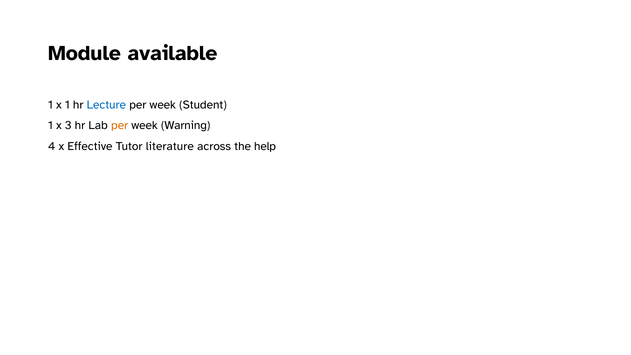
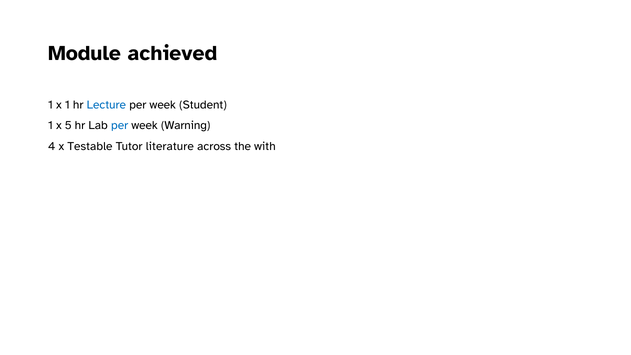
available: available -> achieved
3: 3 -> 5
per at (120, 126) colour: orange -> blue
Effective: Effective -> Testable
help: help -> with
